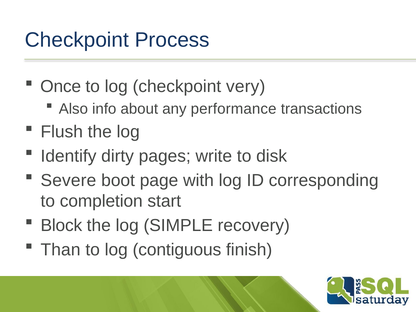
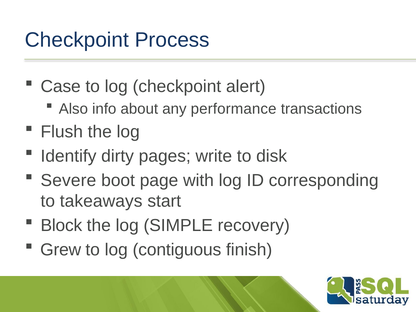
Once: Once -> Case
very: very -> alert
completion: completion -> takeaways
Than: Than -> Grew
